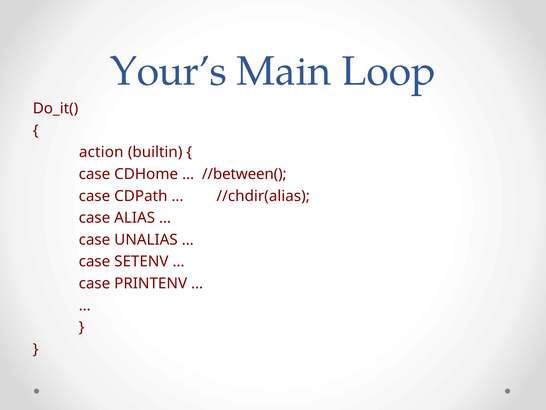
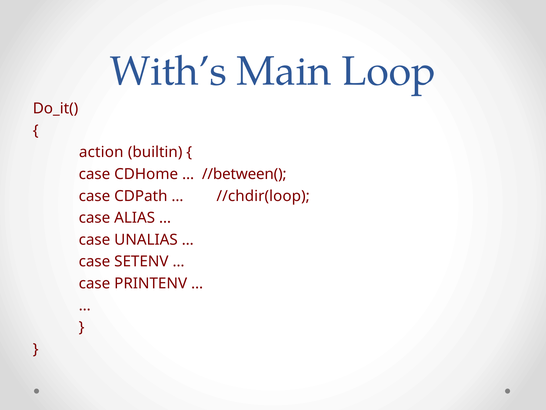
Your’s: Your’s -> With’s
//chdir(alias: //chdir(alias -> //chdir(loop
